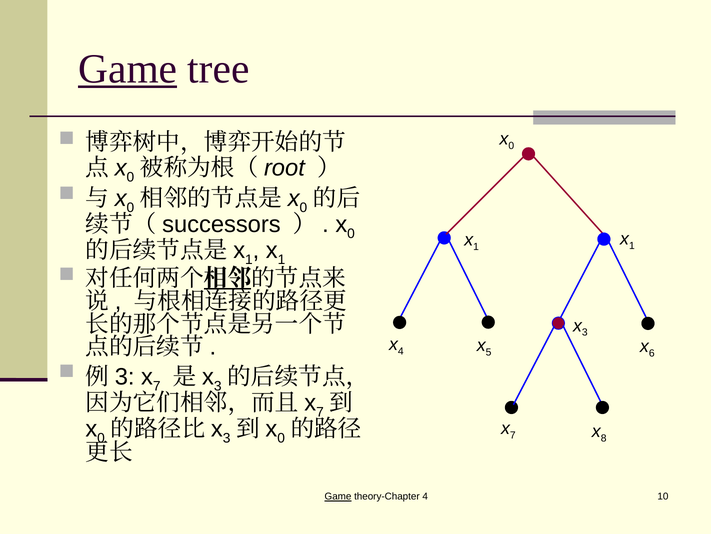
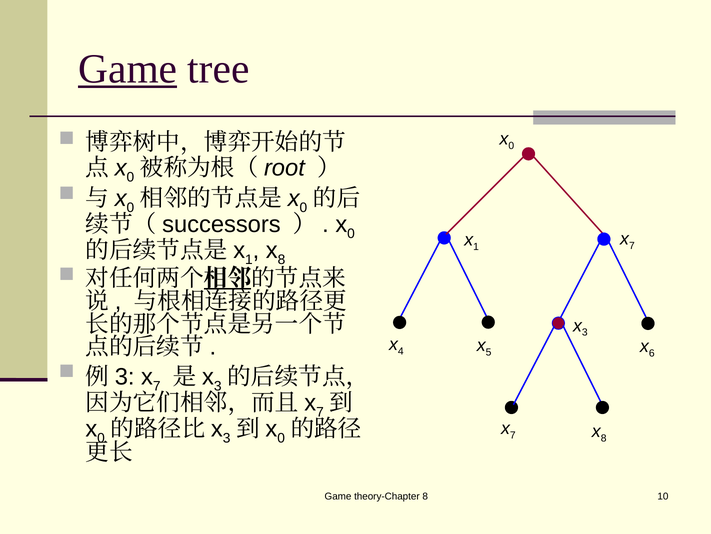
1 at (632, 245): 1 -> 7
1 at (282, 259): 1 -> 8
Game at (338, 496) underline: present -> none
theory-Chapter 4: 4 -> 8
